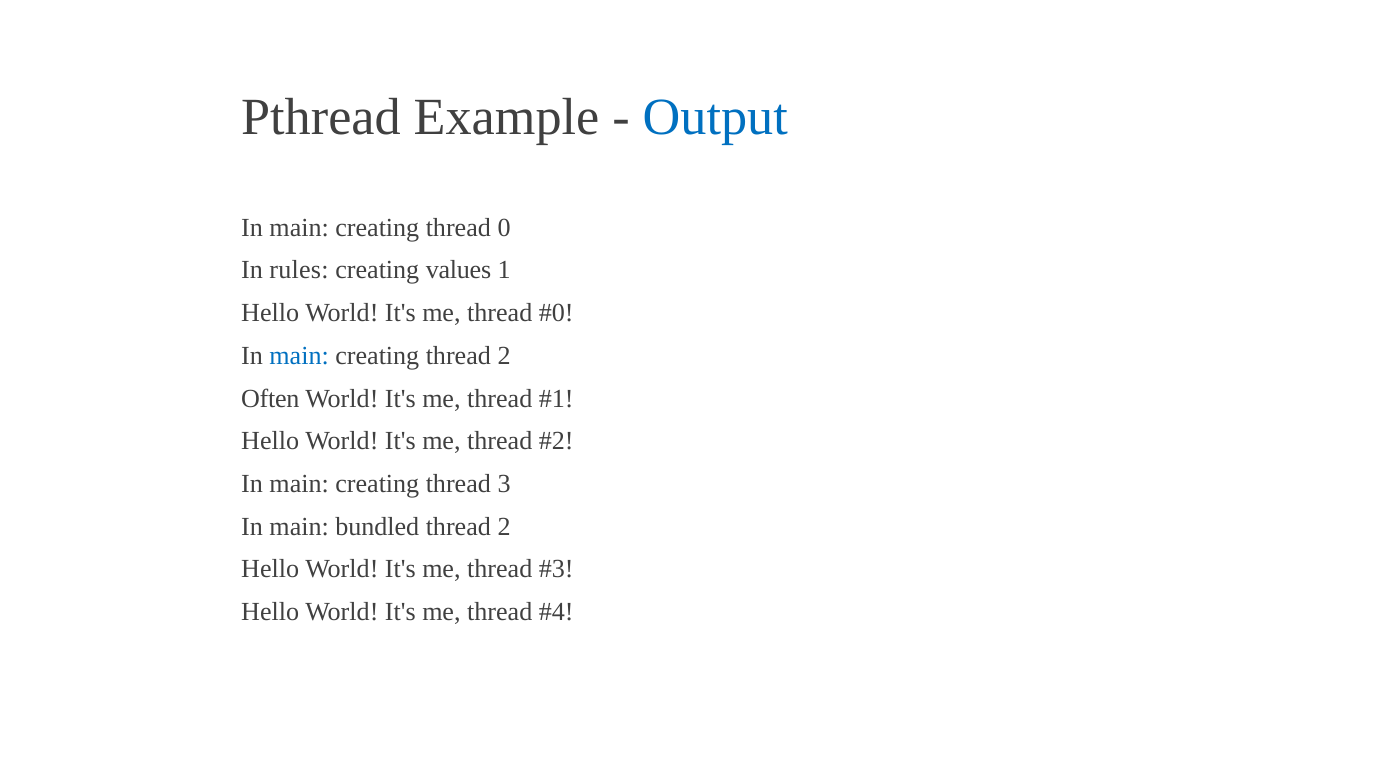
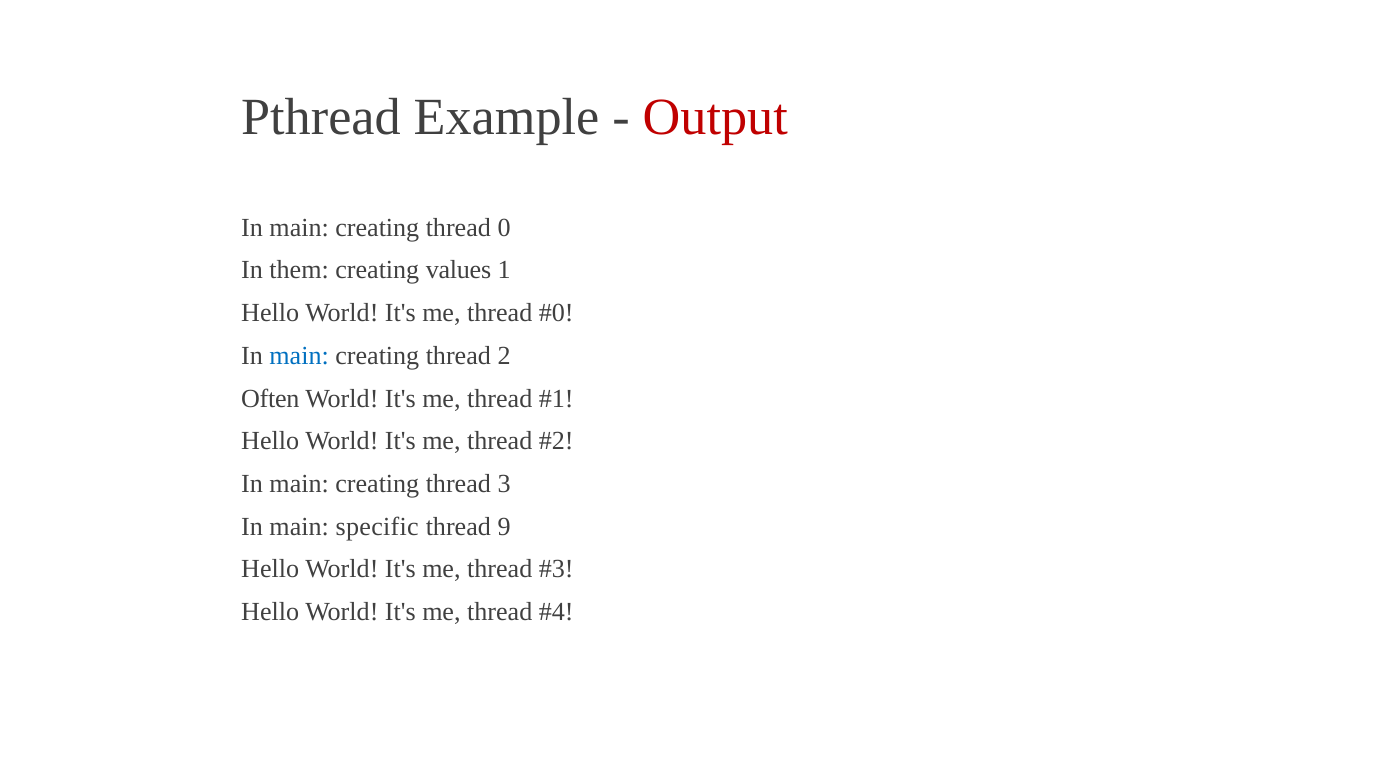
Output colour: blue -> red
rules: rules -> them
bundled: bundled -> specific
2 at (504, 527): 2 -> 9
